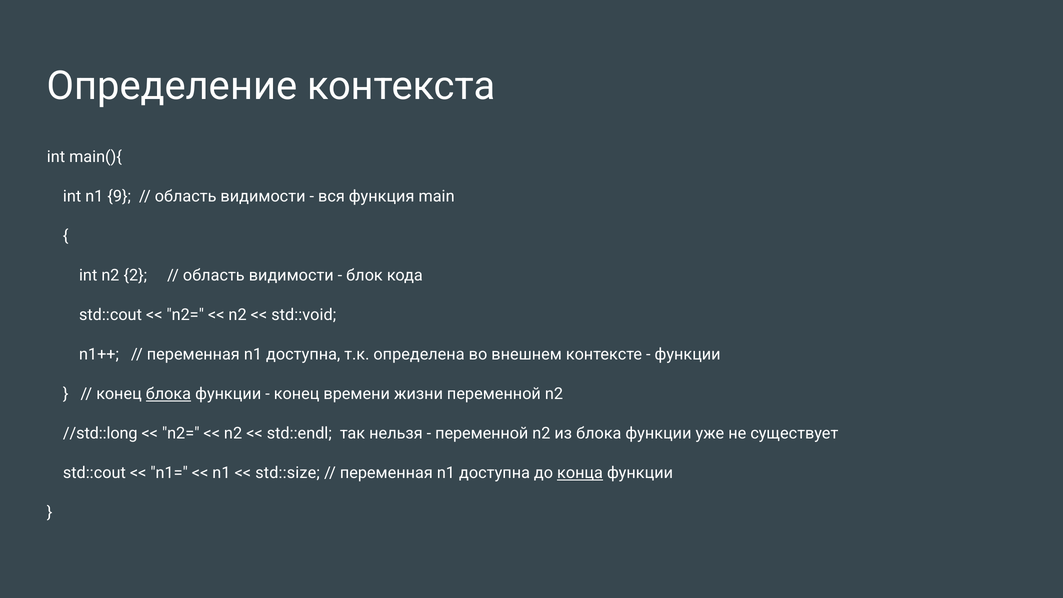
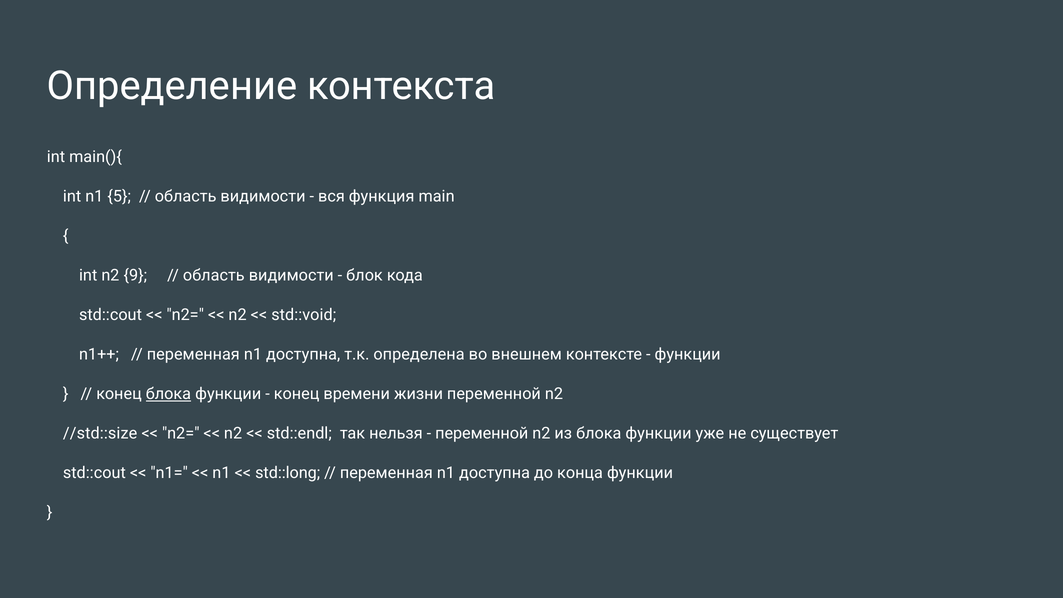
9: 9 -> 5
2: 2 -> 9
//std::long: //std::long -> //std::size
std::size: std::size -> std::long
конца underline: present -> none
